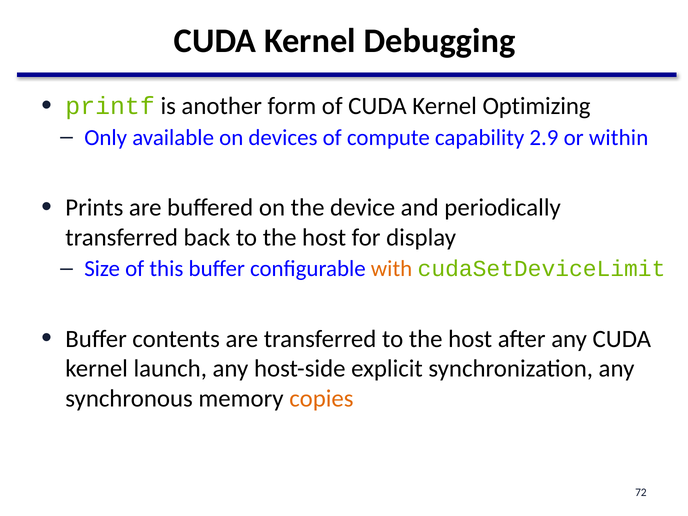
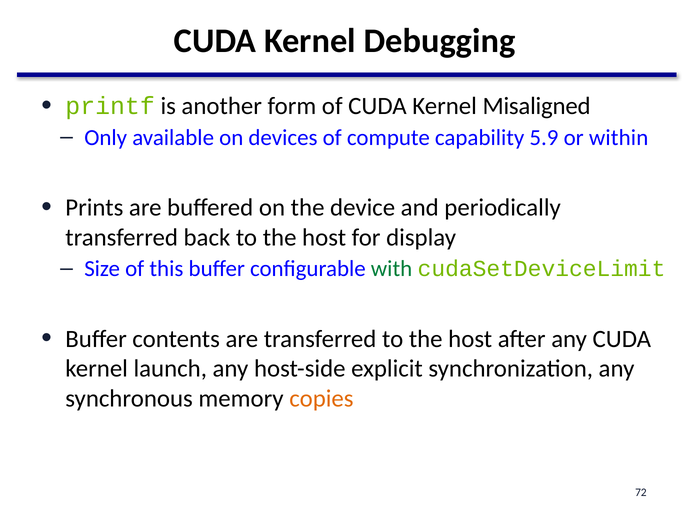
Optimizing: Optimizing -> Misaligned
2.9: 2.9 -> 5.9
with colour: orange -> green
